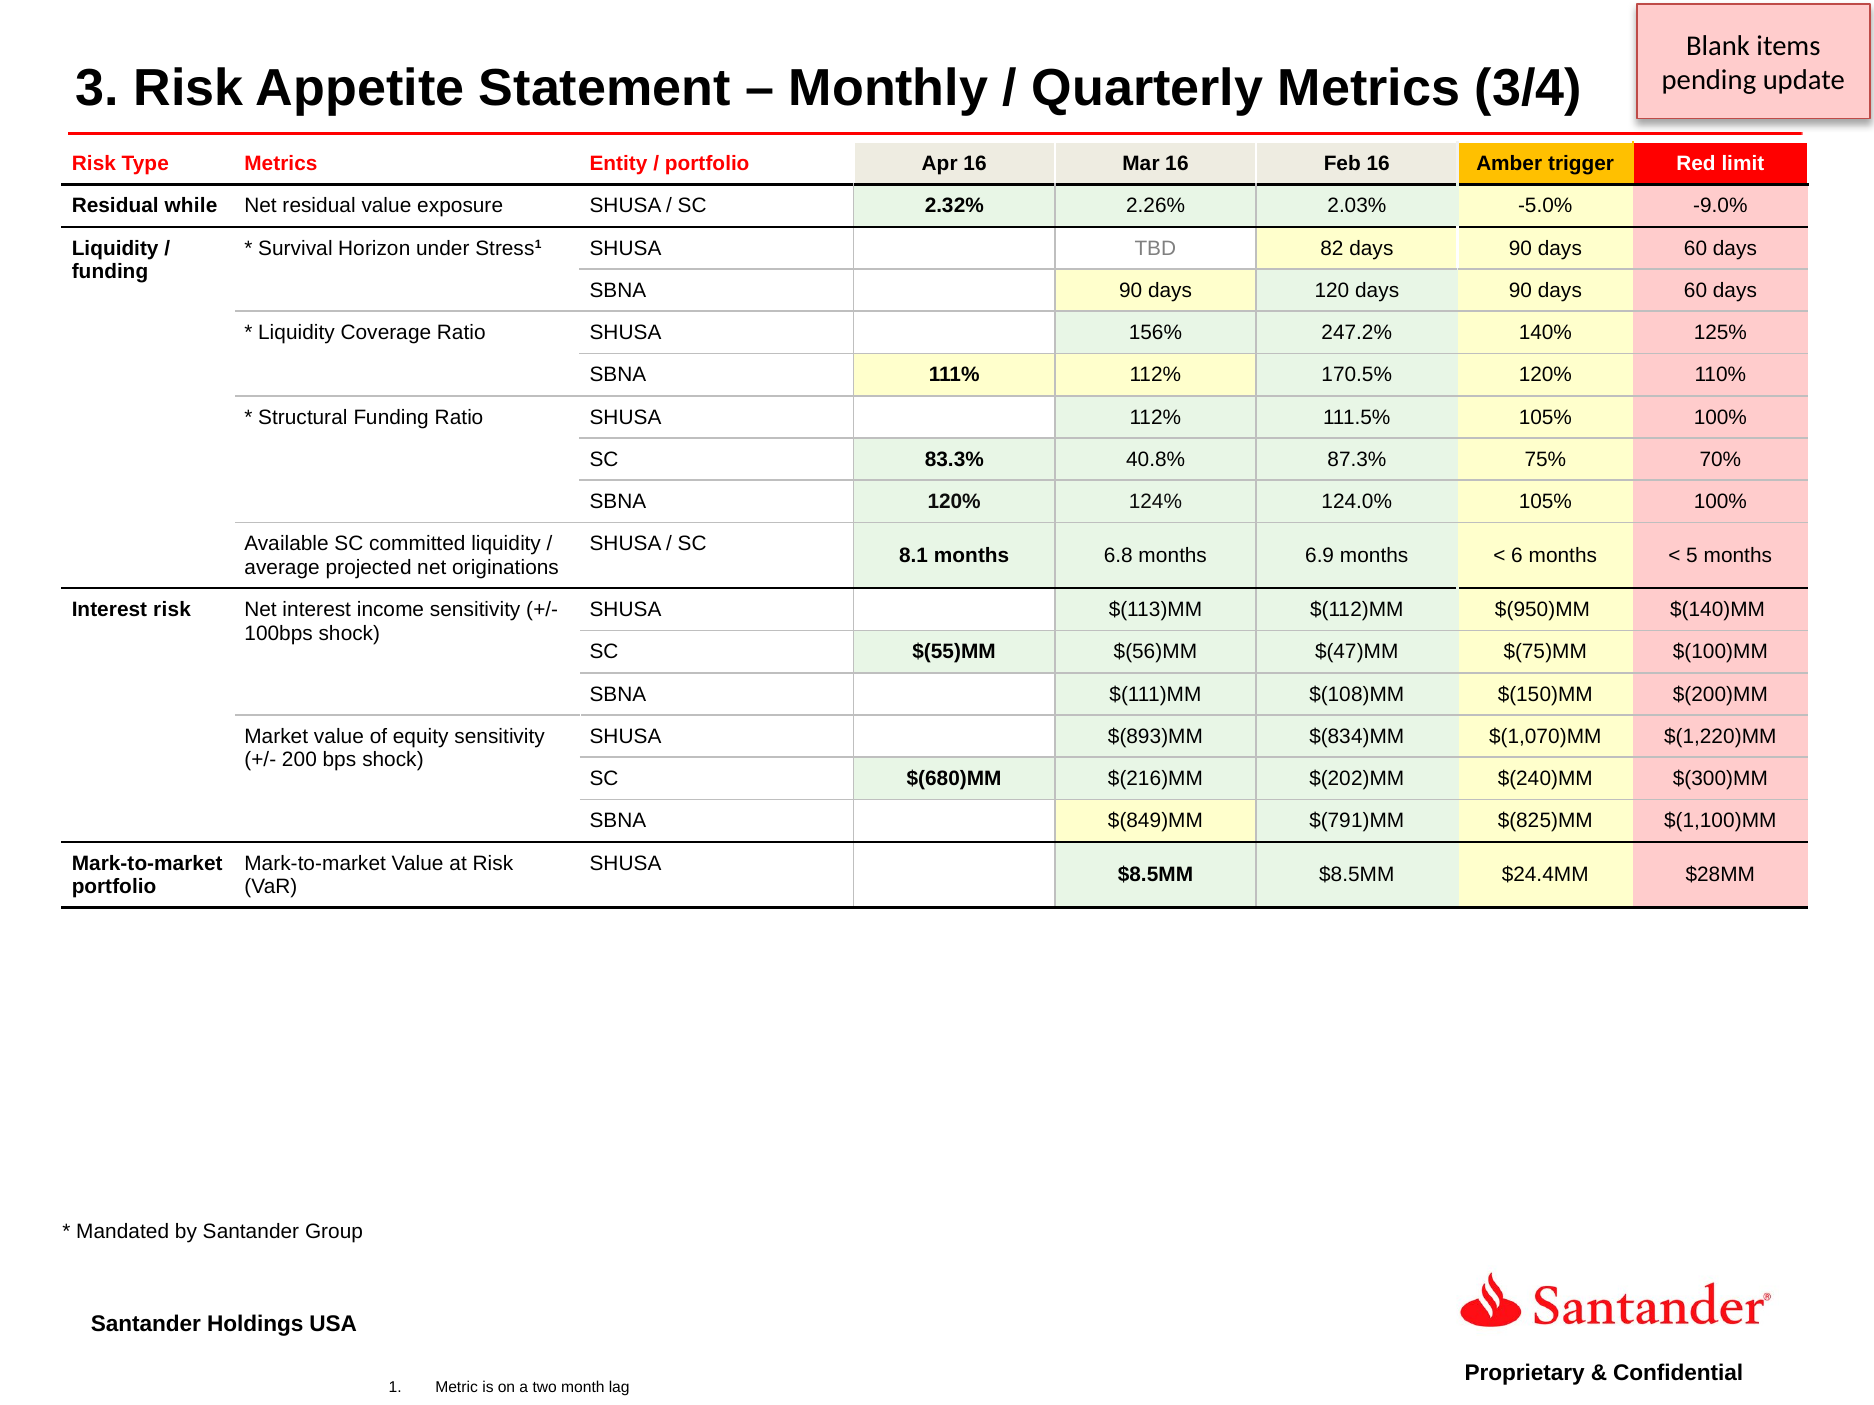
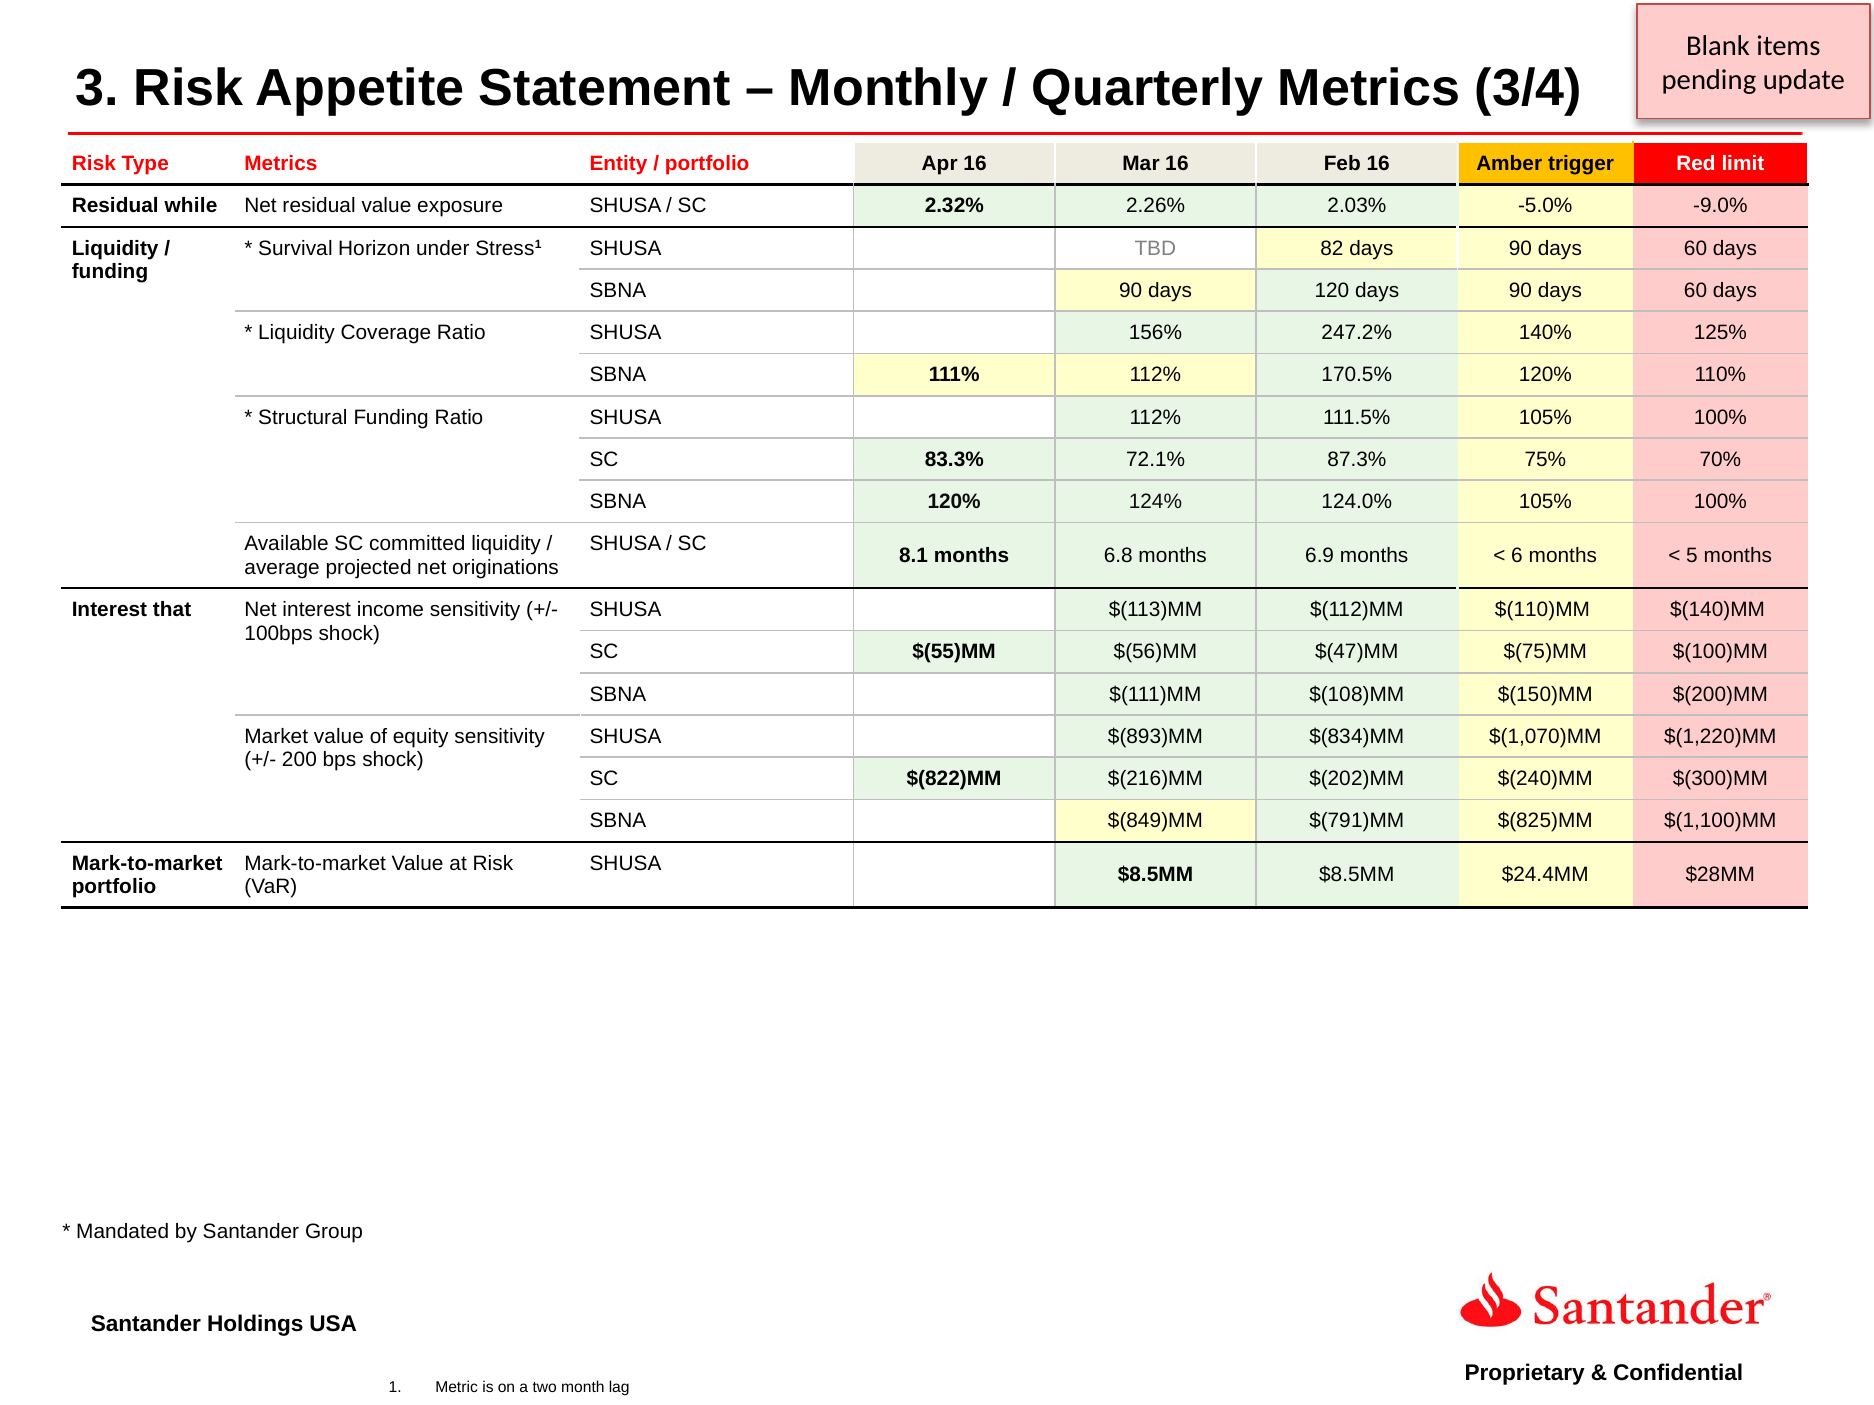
40.8%: 40.8% -> 72.1%
Interest risk: risk -> that
$(950)MM: $(950)MM -> $(110)MM
$(680)MM: $(680)MM -> $(822)MM
